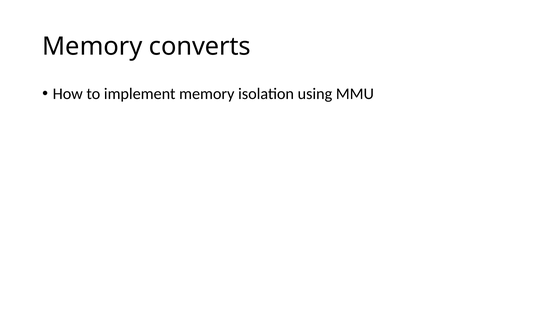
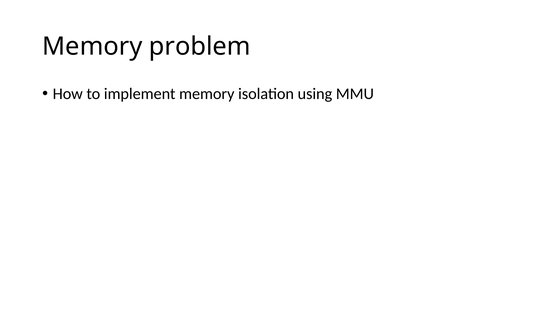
converts: converts -> problem
